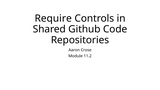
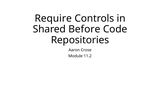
Github: Github -> Before
